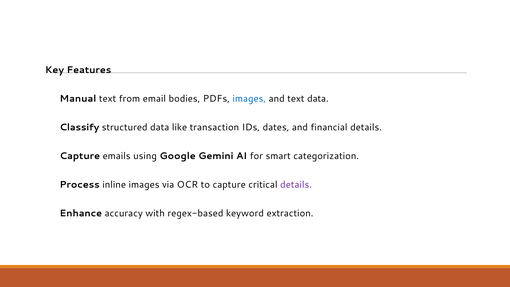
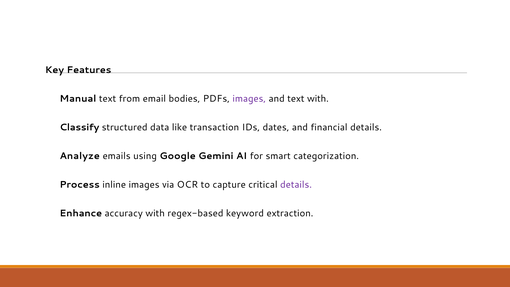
images at (249, 99) colour: blue -> purple
text data: data -> with
Capture at (80, 156): Capture -> Analyze
